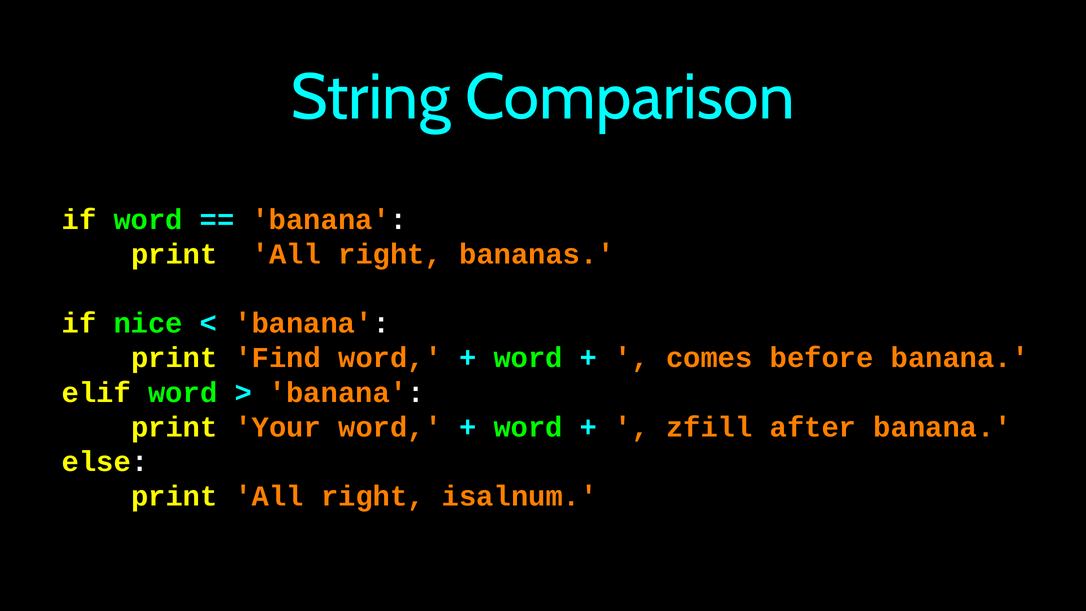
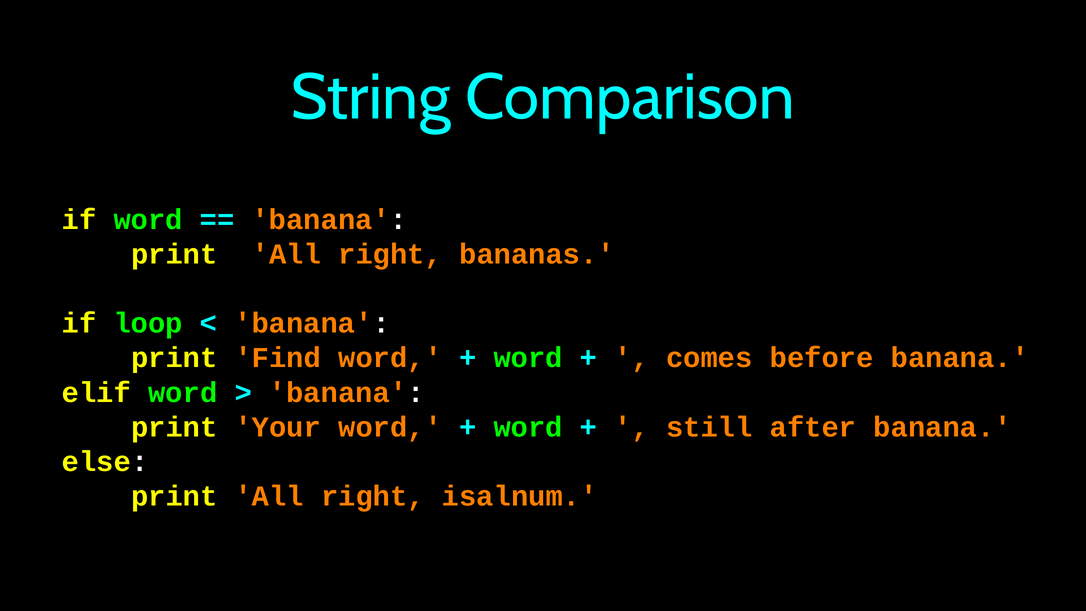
nice: nice -> loop
zfill: zfill -> still
